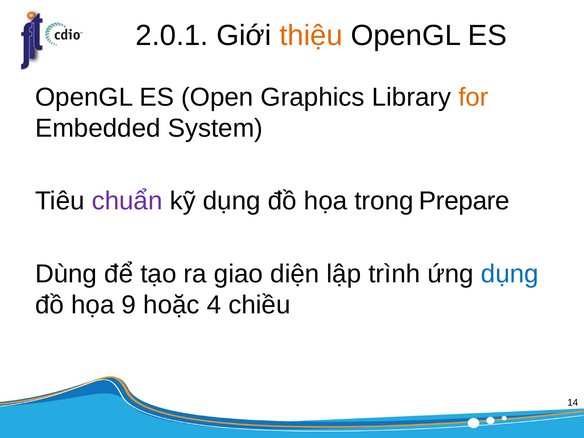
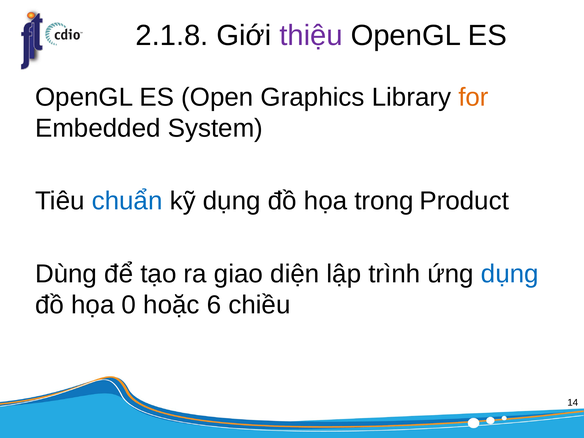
2.0.1: 2.0.1 -> 2.1.8
thiệu colour: orange -> purple
chuẩn colour: purple -> blue
Prepare: Prepare -> Product
9: 9 -> 0
4: 4 -> 6
